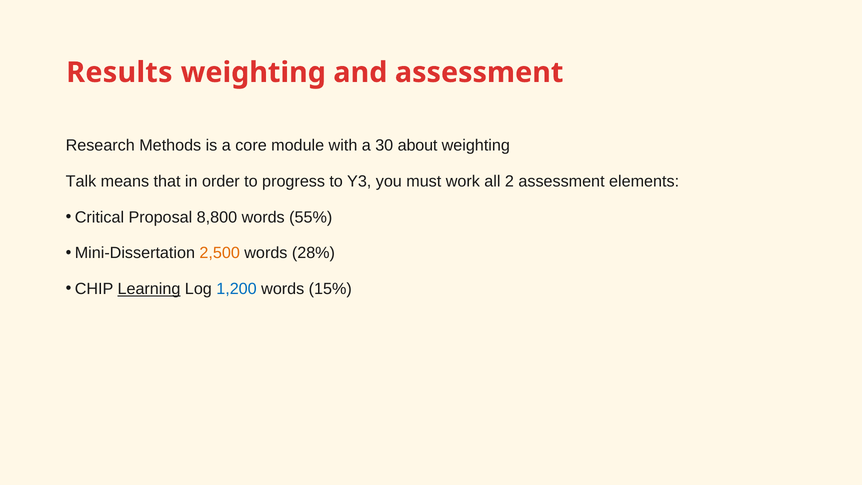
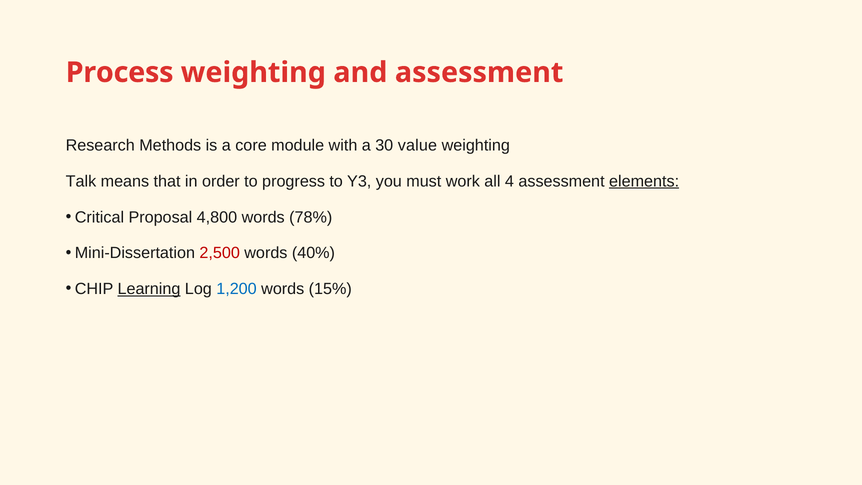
Results: Results -> Process
about: about -> value
2: 2 -> 4
elements underline: none -> present
8,800: 8,800 -> 4,800
55%: 55% -> 78%
2,500 colour: orange -> red
28%: 28% -> 40%
